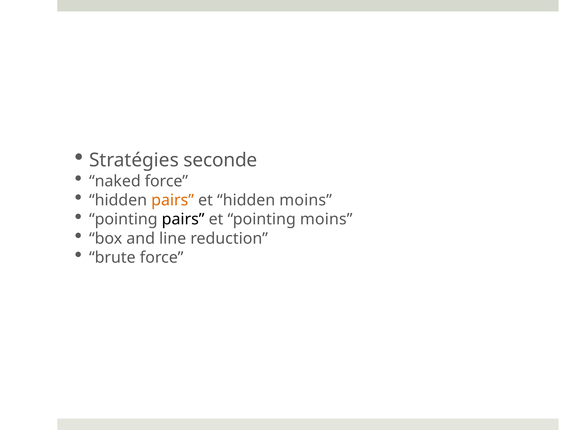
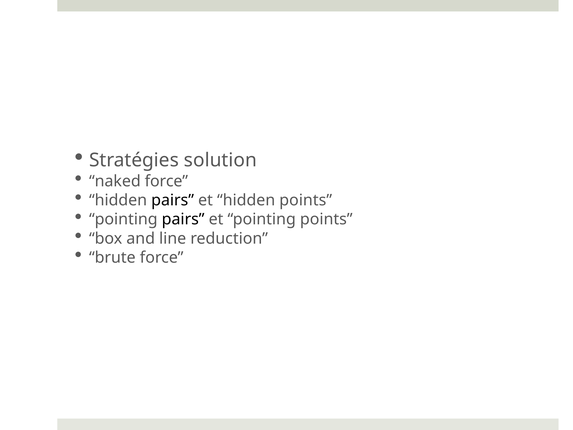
Stratégies seconde: seconde -> solution
pairs at (173, 200) colour: orange -> black
hidden moins: moins -> points
pointing moins: moins -> points
